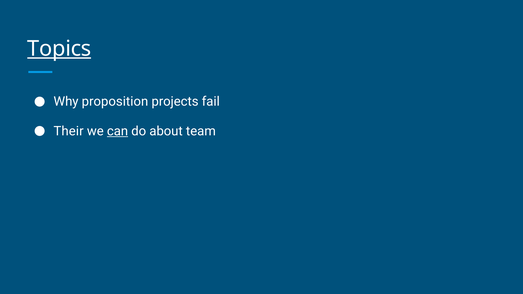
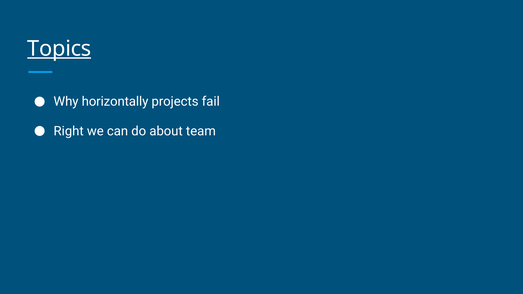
proposition: proposition -> horizontally
Their: Their -> Right
can underline: present -> none
